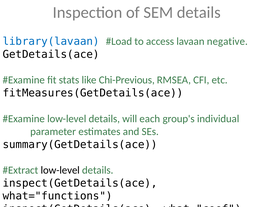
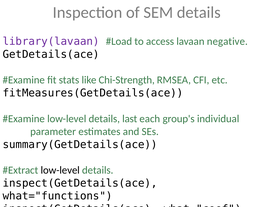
library(lavaan colour: blue -> purple
Chi-Previous: Chi-Previous -> Chi-Strength
will: will -> last
